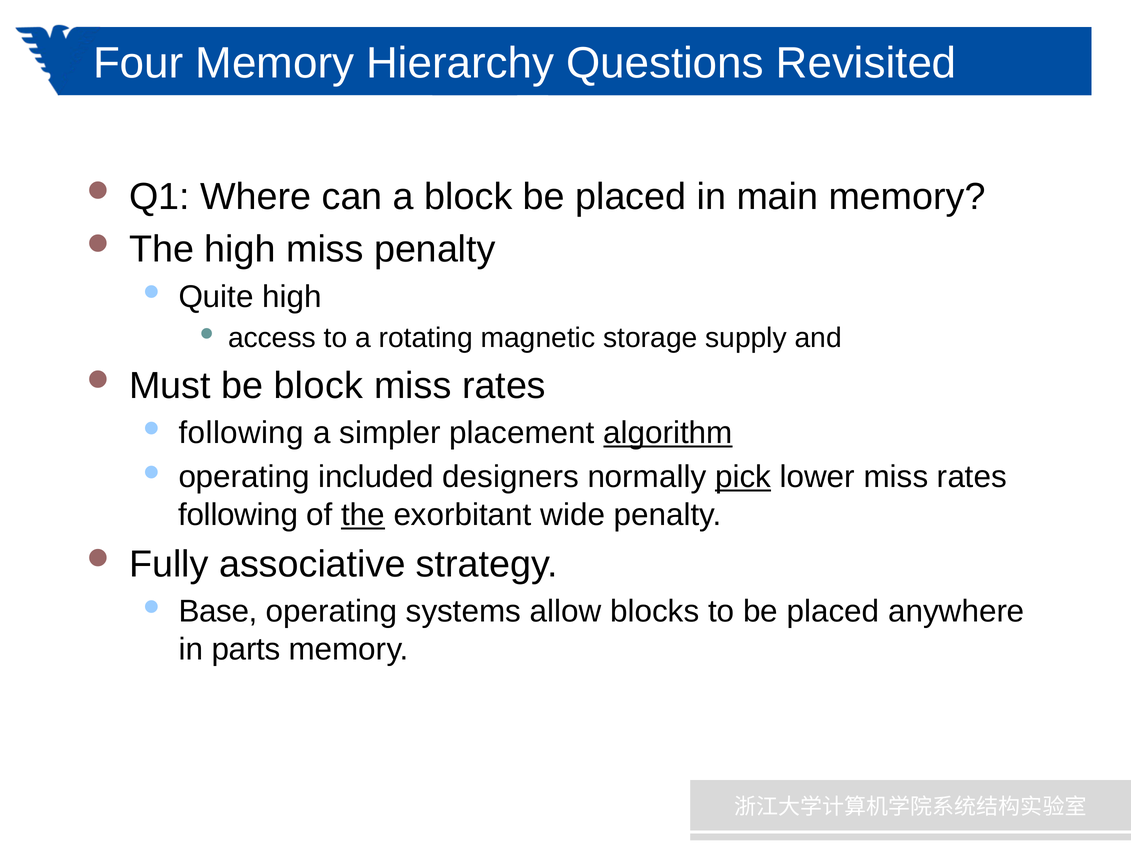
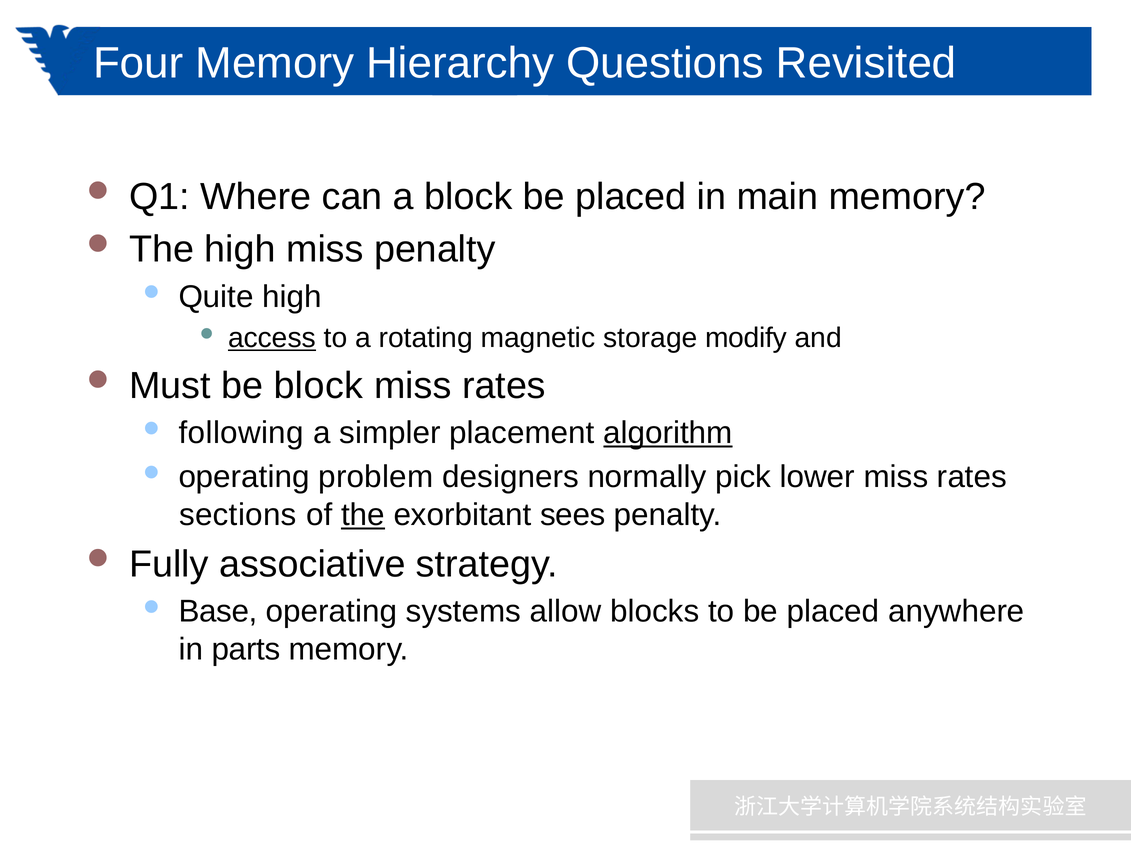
access underline: none -> present
supply: supply -> modify
included: included -> problem
pick underline: present -> none
following at (238, 515): following -> sections
wide: wide -> sees
